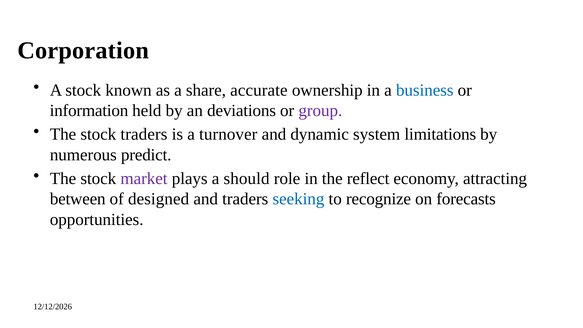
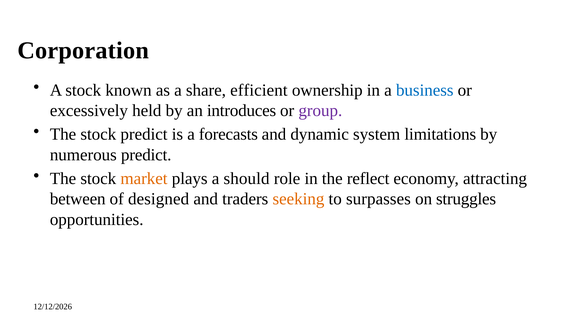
accurate: accurate -> efficient
information: information -> excessively
deviations: deviations -> introduces
stock traders: traders -> predict
turnover: turnover -> forecasts
market colour: purple -> orange
seeking colour: blue -> orange
recognize: recognize -> surpasses
forecasts: forecasts -> struggles
